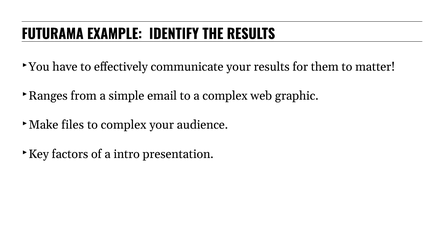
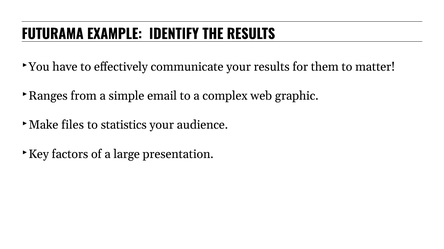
to complex: complex -> statistics
intro: intro -> large
